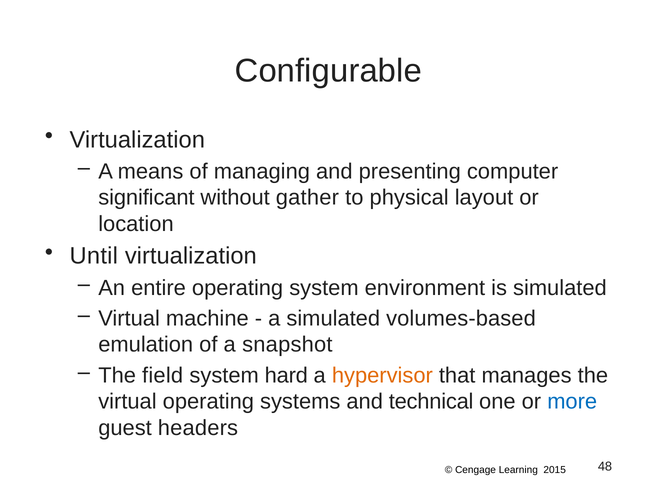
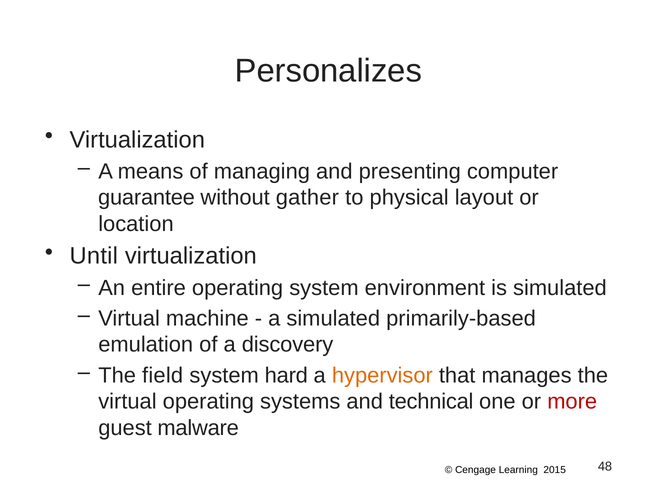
Configurable: Configurable -> Personalizes
significant: significant -> guarantee
volumes-based: volumes-based -> primarily-based
snapshot: snapshot -> discovery
more colour: blue -> red
headers: headers -> malware
